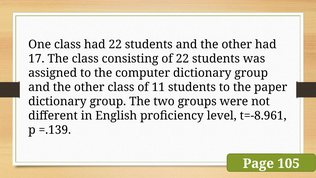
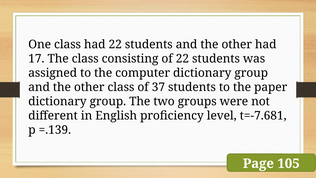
11: 11 -> 37
t=-8.961: t=-8.961 -> t=-7.681
